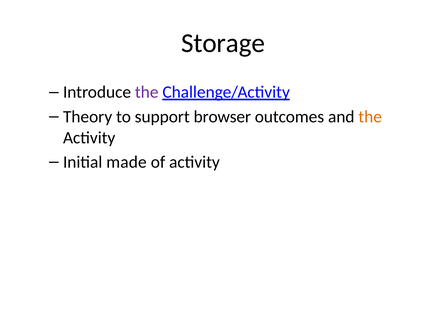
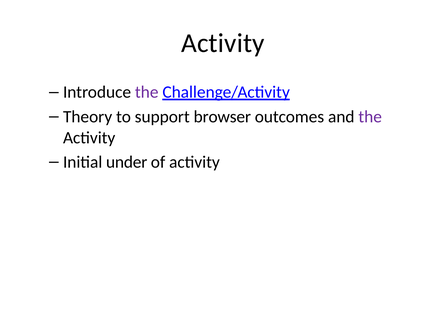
Storage at (223, 43): Storage -> Activity
the at (370, 117) colour: orange -> purple
made: made -> under
